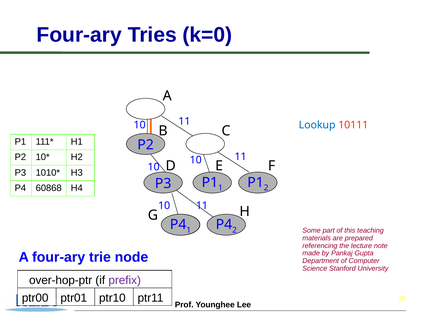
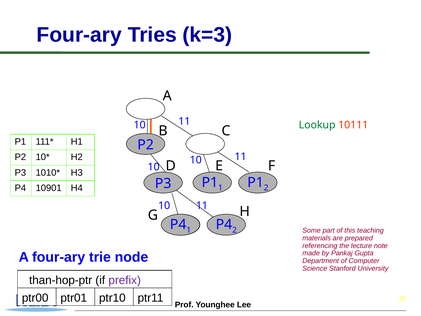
k=0: k=0 -> k=3
Lookup colour: blue -> green
60868: 60868 -> 10901
over-hop-ptr: over-hop-ptr -> than-hop-ptr
